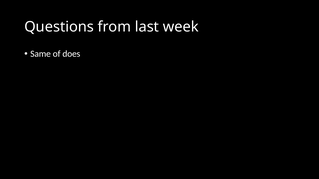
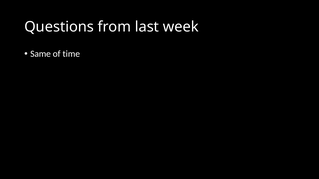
does: does -> time
